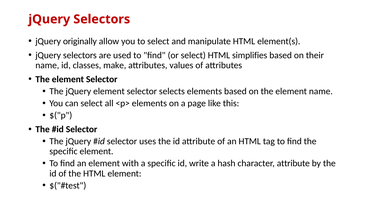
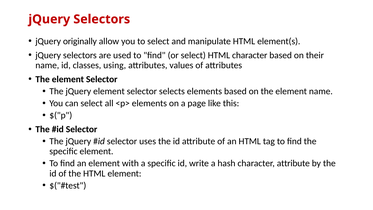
HTML simplifies: simplifies -> character
make: make -> using
